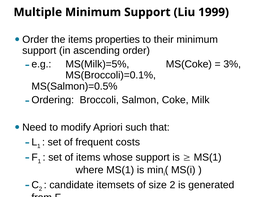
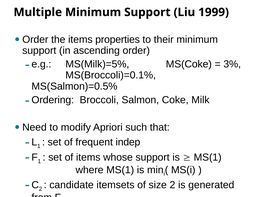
costs: costs -> indep
